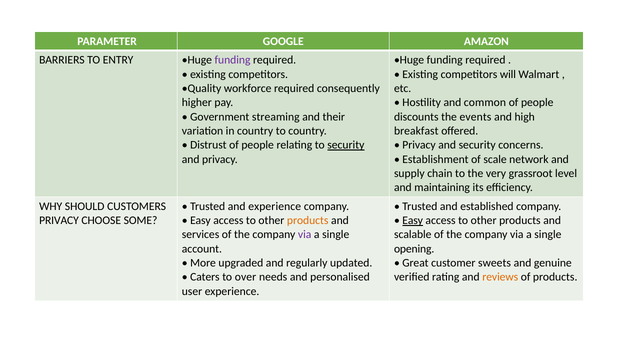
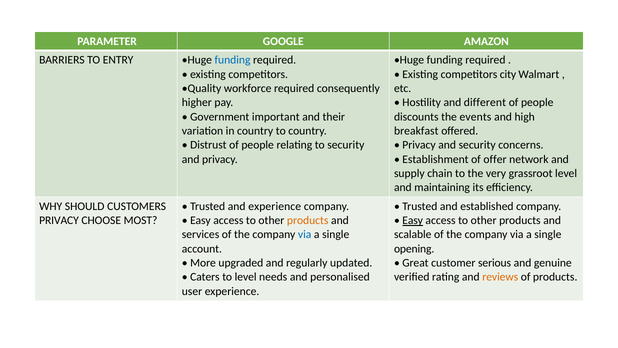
funding at (233, 60) colour: purple -> blue
will: will -> city
common: common -> different
streaming: streaming -> important
security at (346, 145) underline: present -> none
scale: scale -> offer
SOME: SOME -> MOST
via at (305, 234) colour: purple -> blue
sweets: sweets -> serious
to over: over -> level
